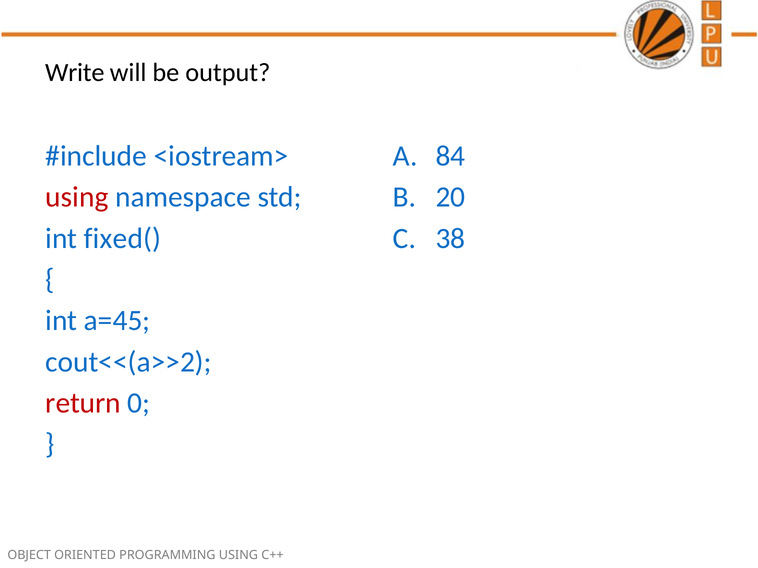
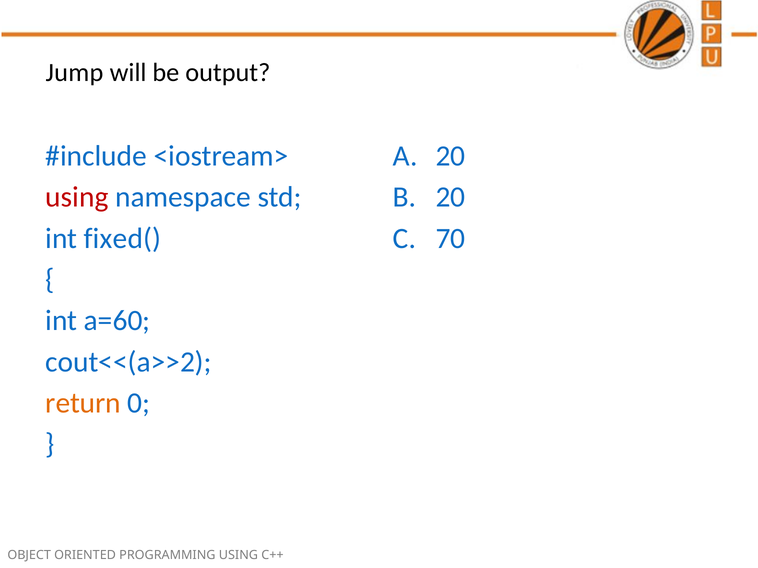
Write: Write -> Jump
84 at (450, 156): 84 -> 20
38: 38 -> 70
a=45: a=45 -> a=60
return colour: red -> orange
